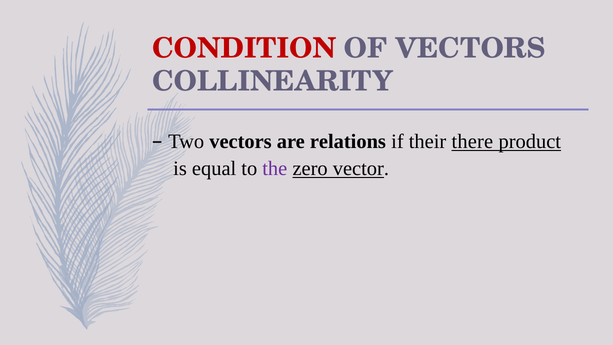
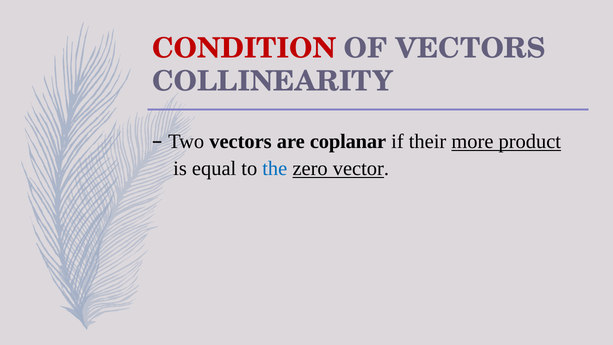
relations: relations -> coplanar
there: there -> more
the colour: purple -> blue
